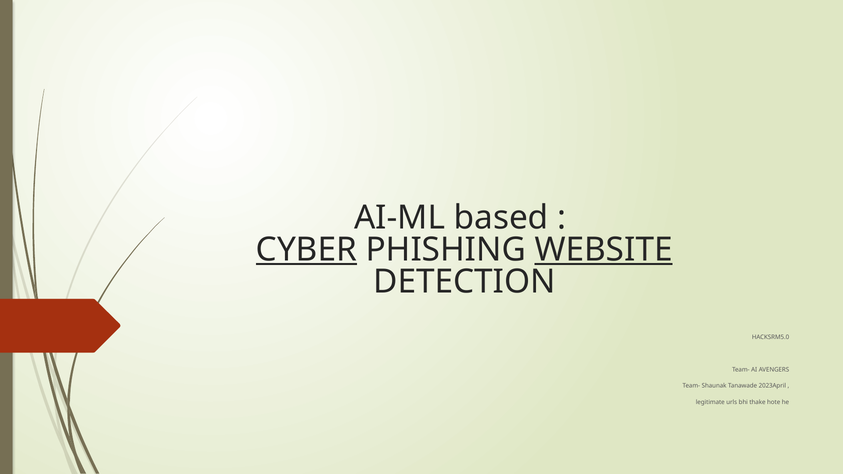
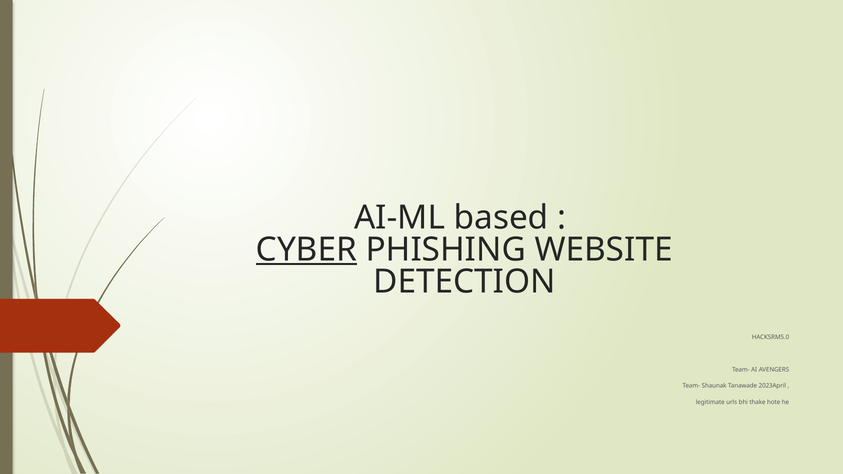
WEBSITE underline: present -> none
